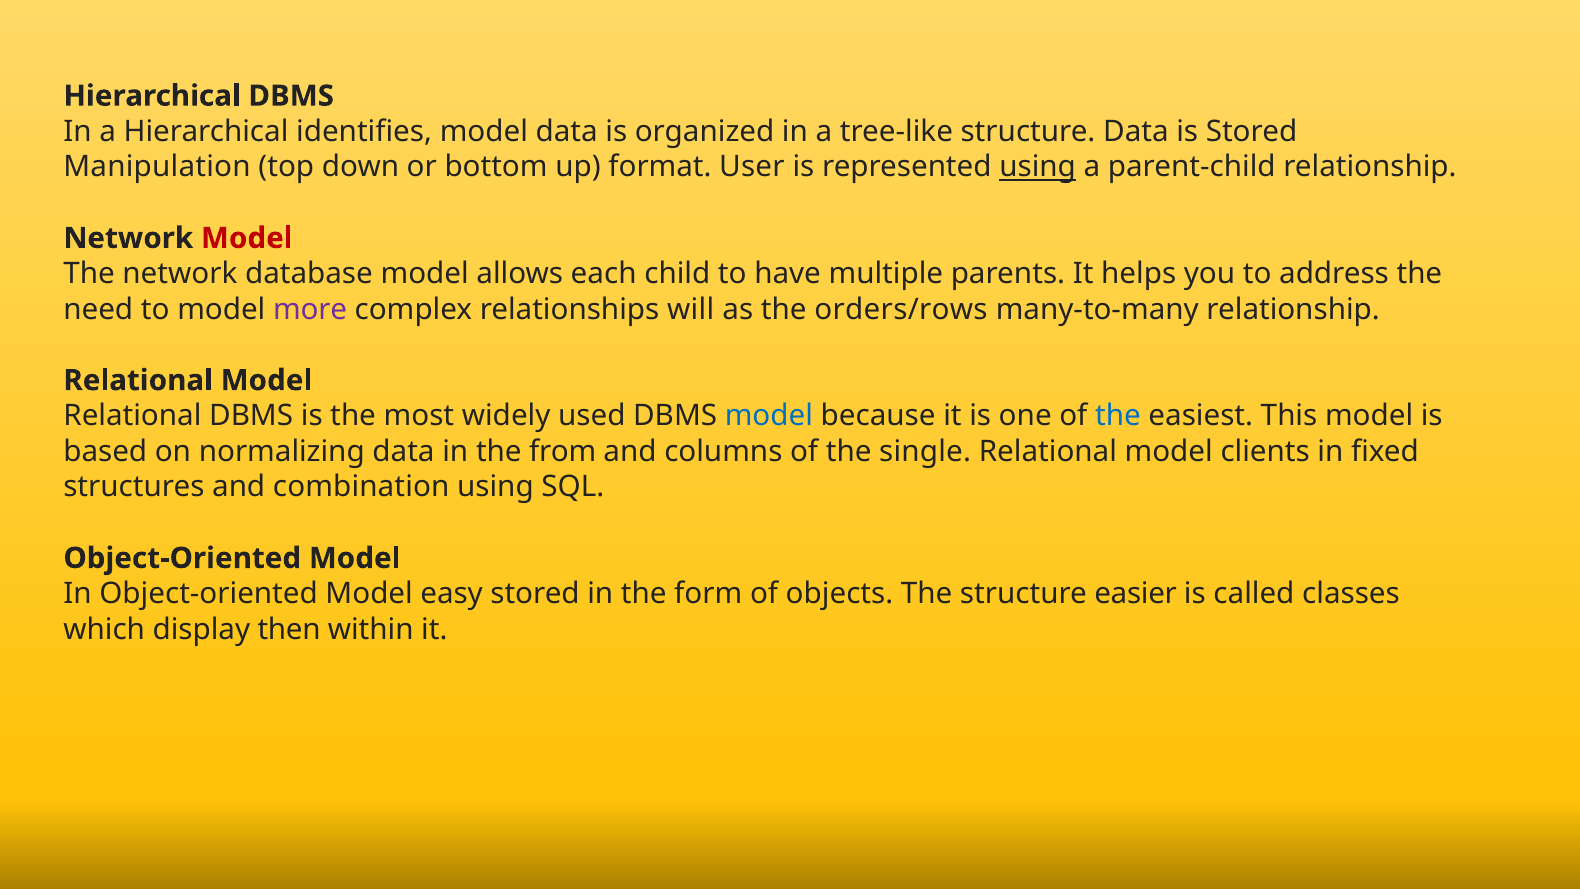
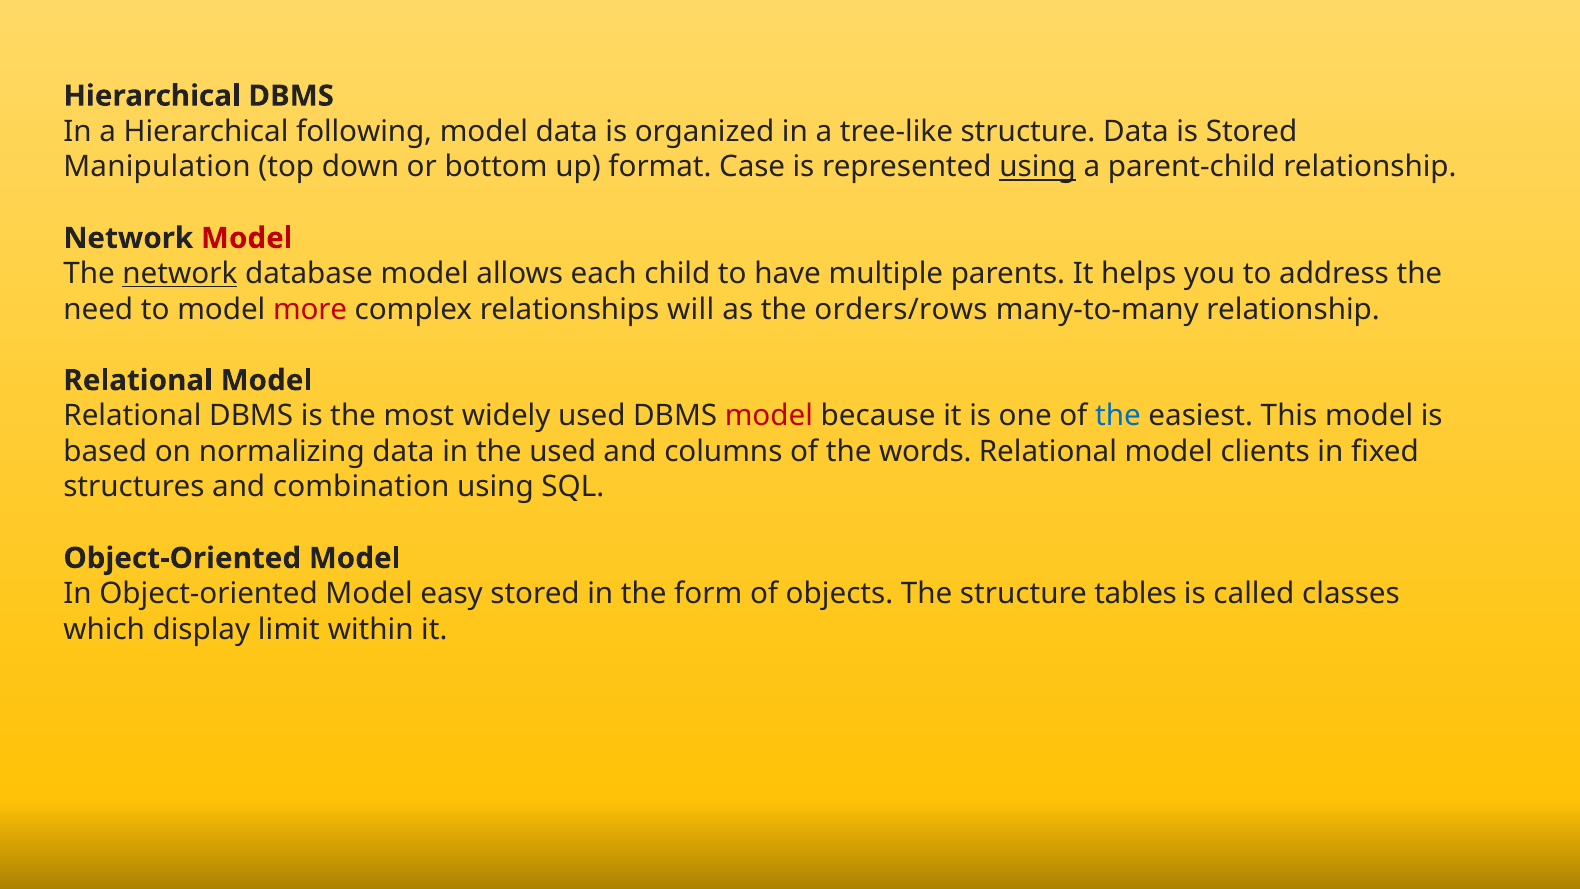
identifies: identifies -> following
User: User -> Case
network at (180, 274) underline: none -> present
more colour: purple -> red
model at (769, 416) colour: blue -> red
the from: from -> used
single: single -> words
easier: easier -> tables
then: then -> limit
